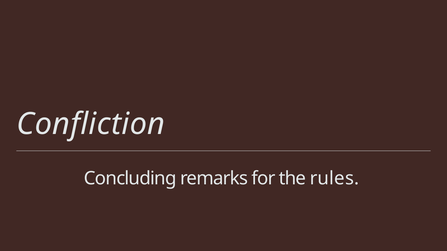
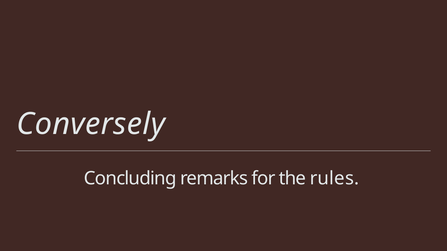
Confliction: Confliction -> Conversely
